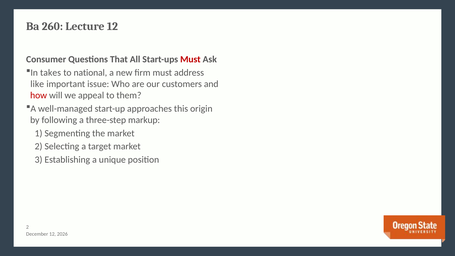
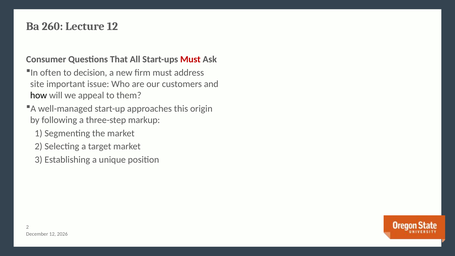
takes: takes -> often
national: national -> decision
like: like -> site
how colour: red -> black
